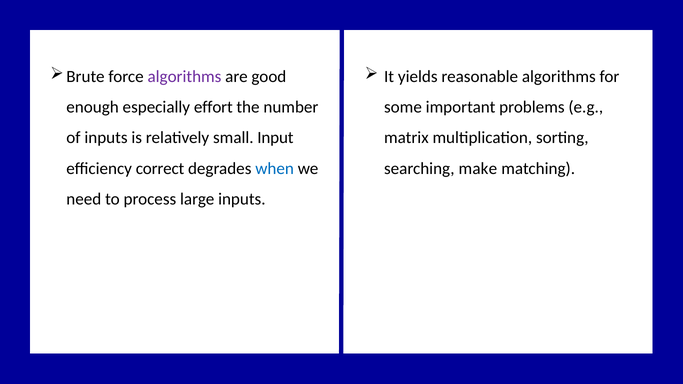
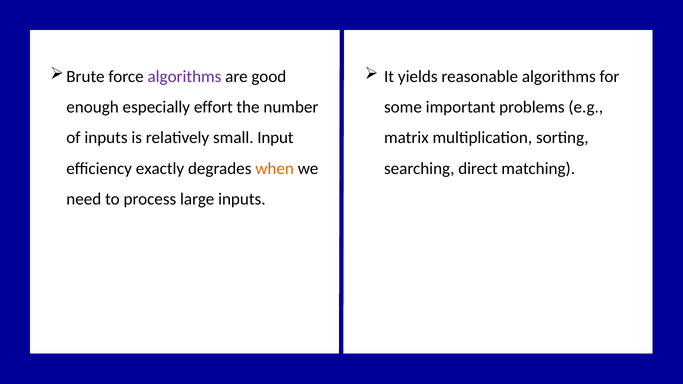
correct: correct -> exactly
when colour: blue -> orange
make: make -> direct
